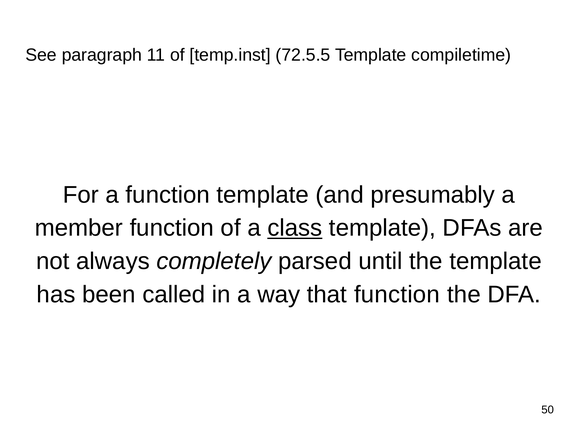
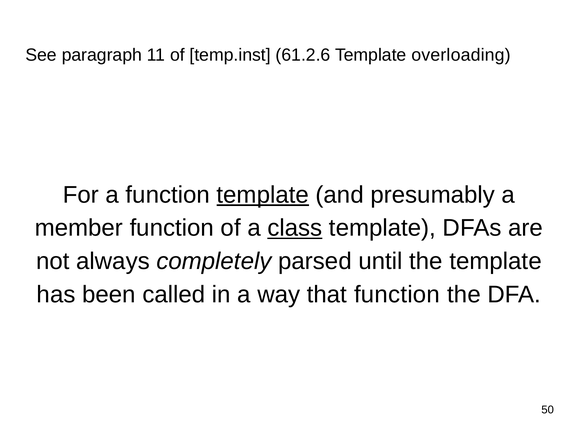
72.5.5: 72.5.5 -> 61.2.6
compiletime: compiletime -> overloading
template at (263, 195) underline: none -> present
